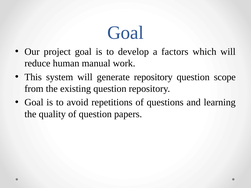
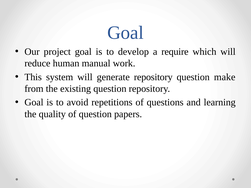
factors: factors -> require
scope: scope -> make
